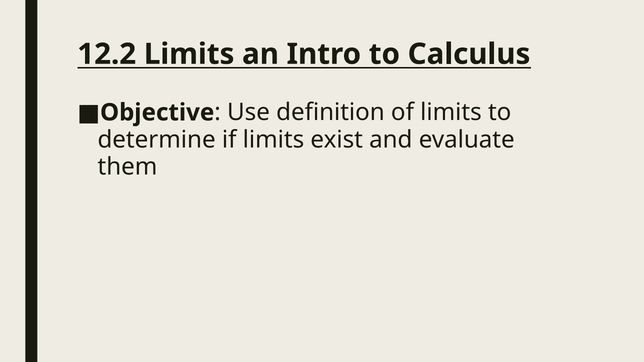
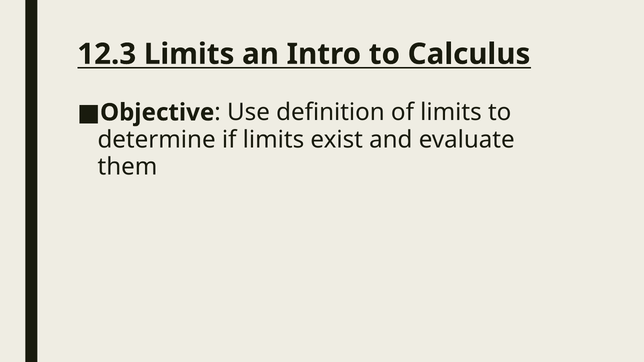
12.2: 12.2 -> 12.3
